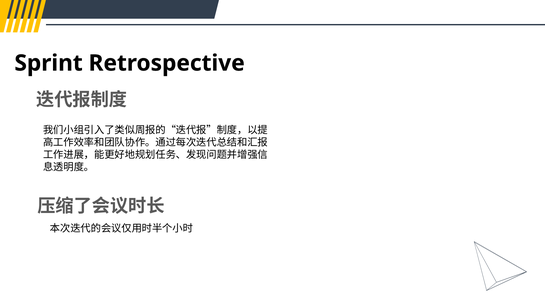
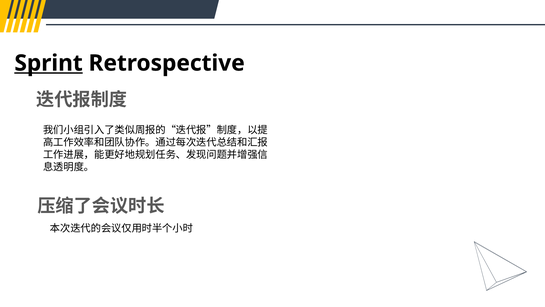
Sprint underline: none -> present
